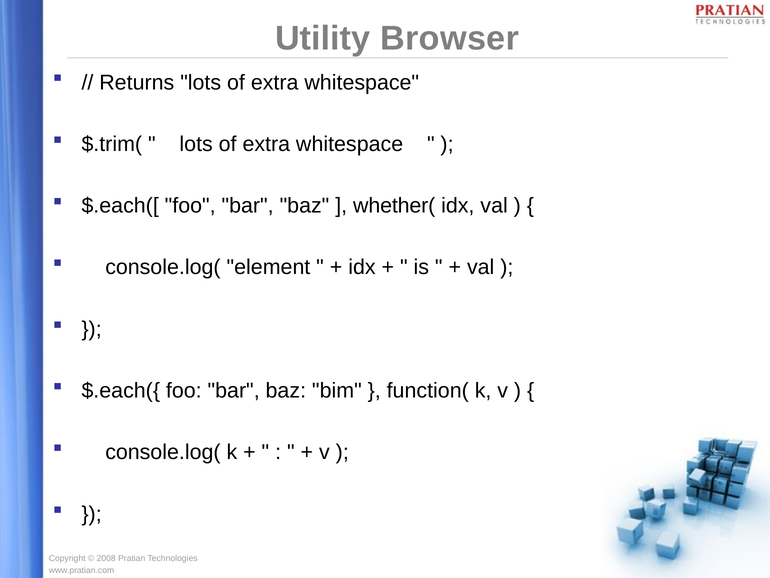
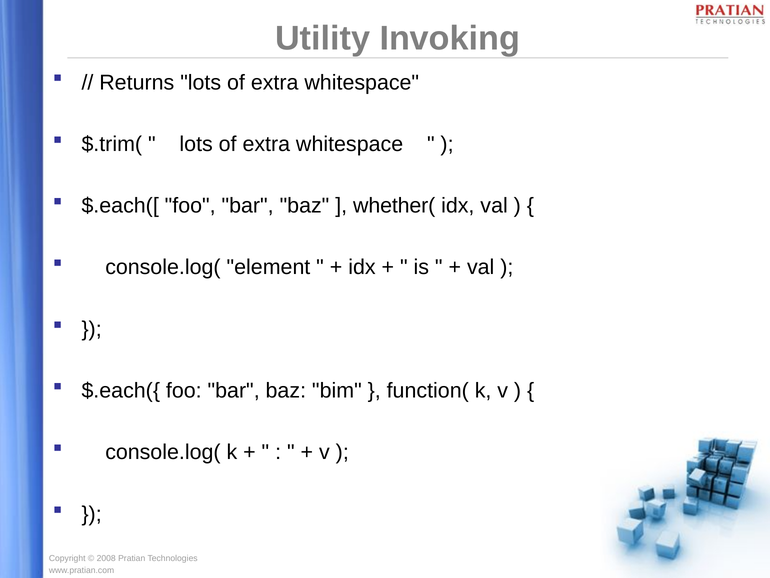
Browser: Browser -> Invoking
